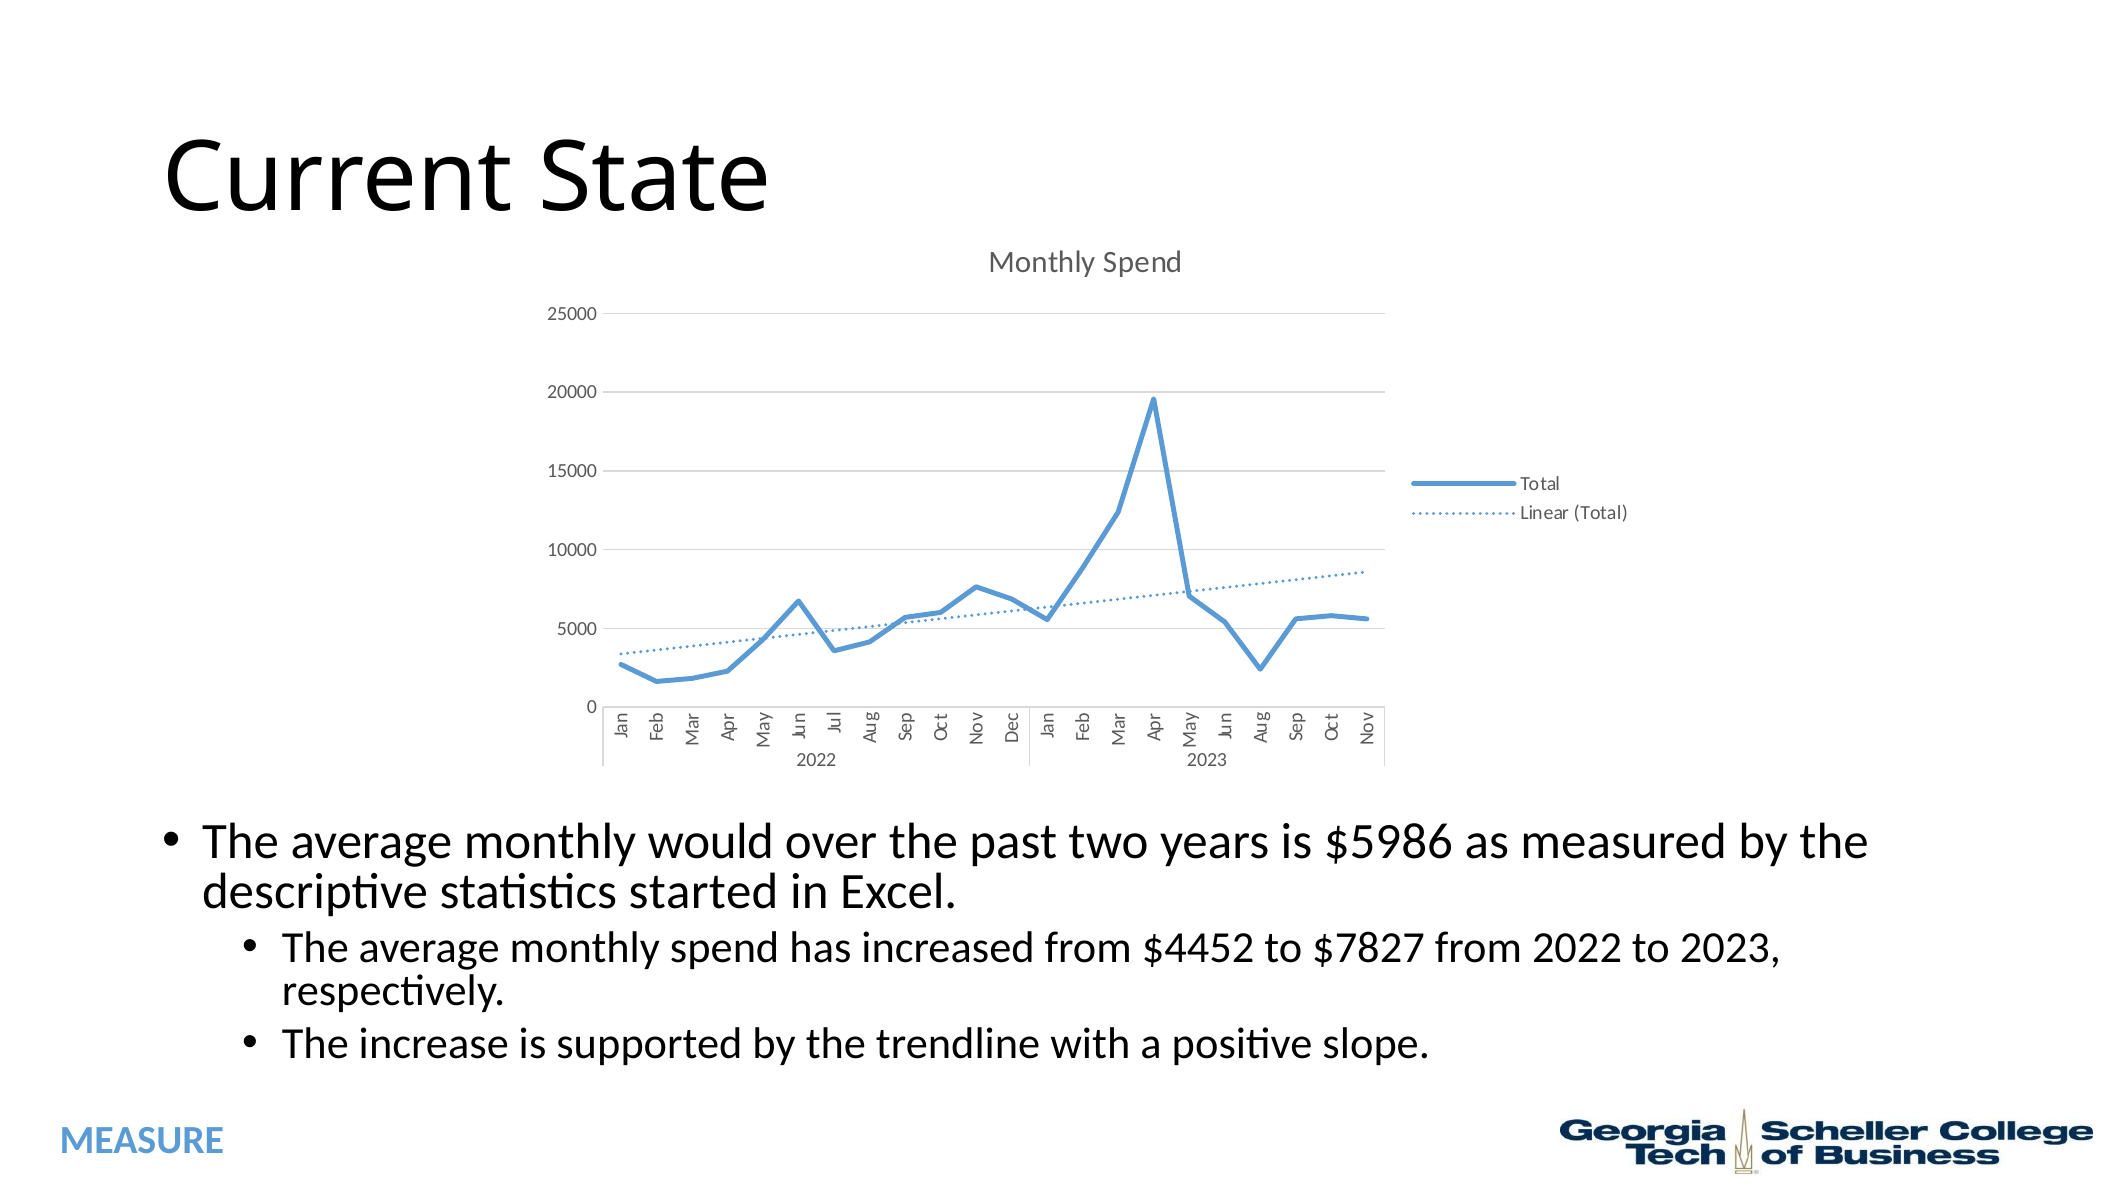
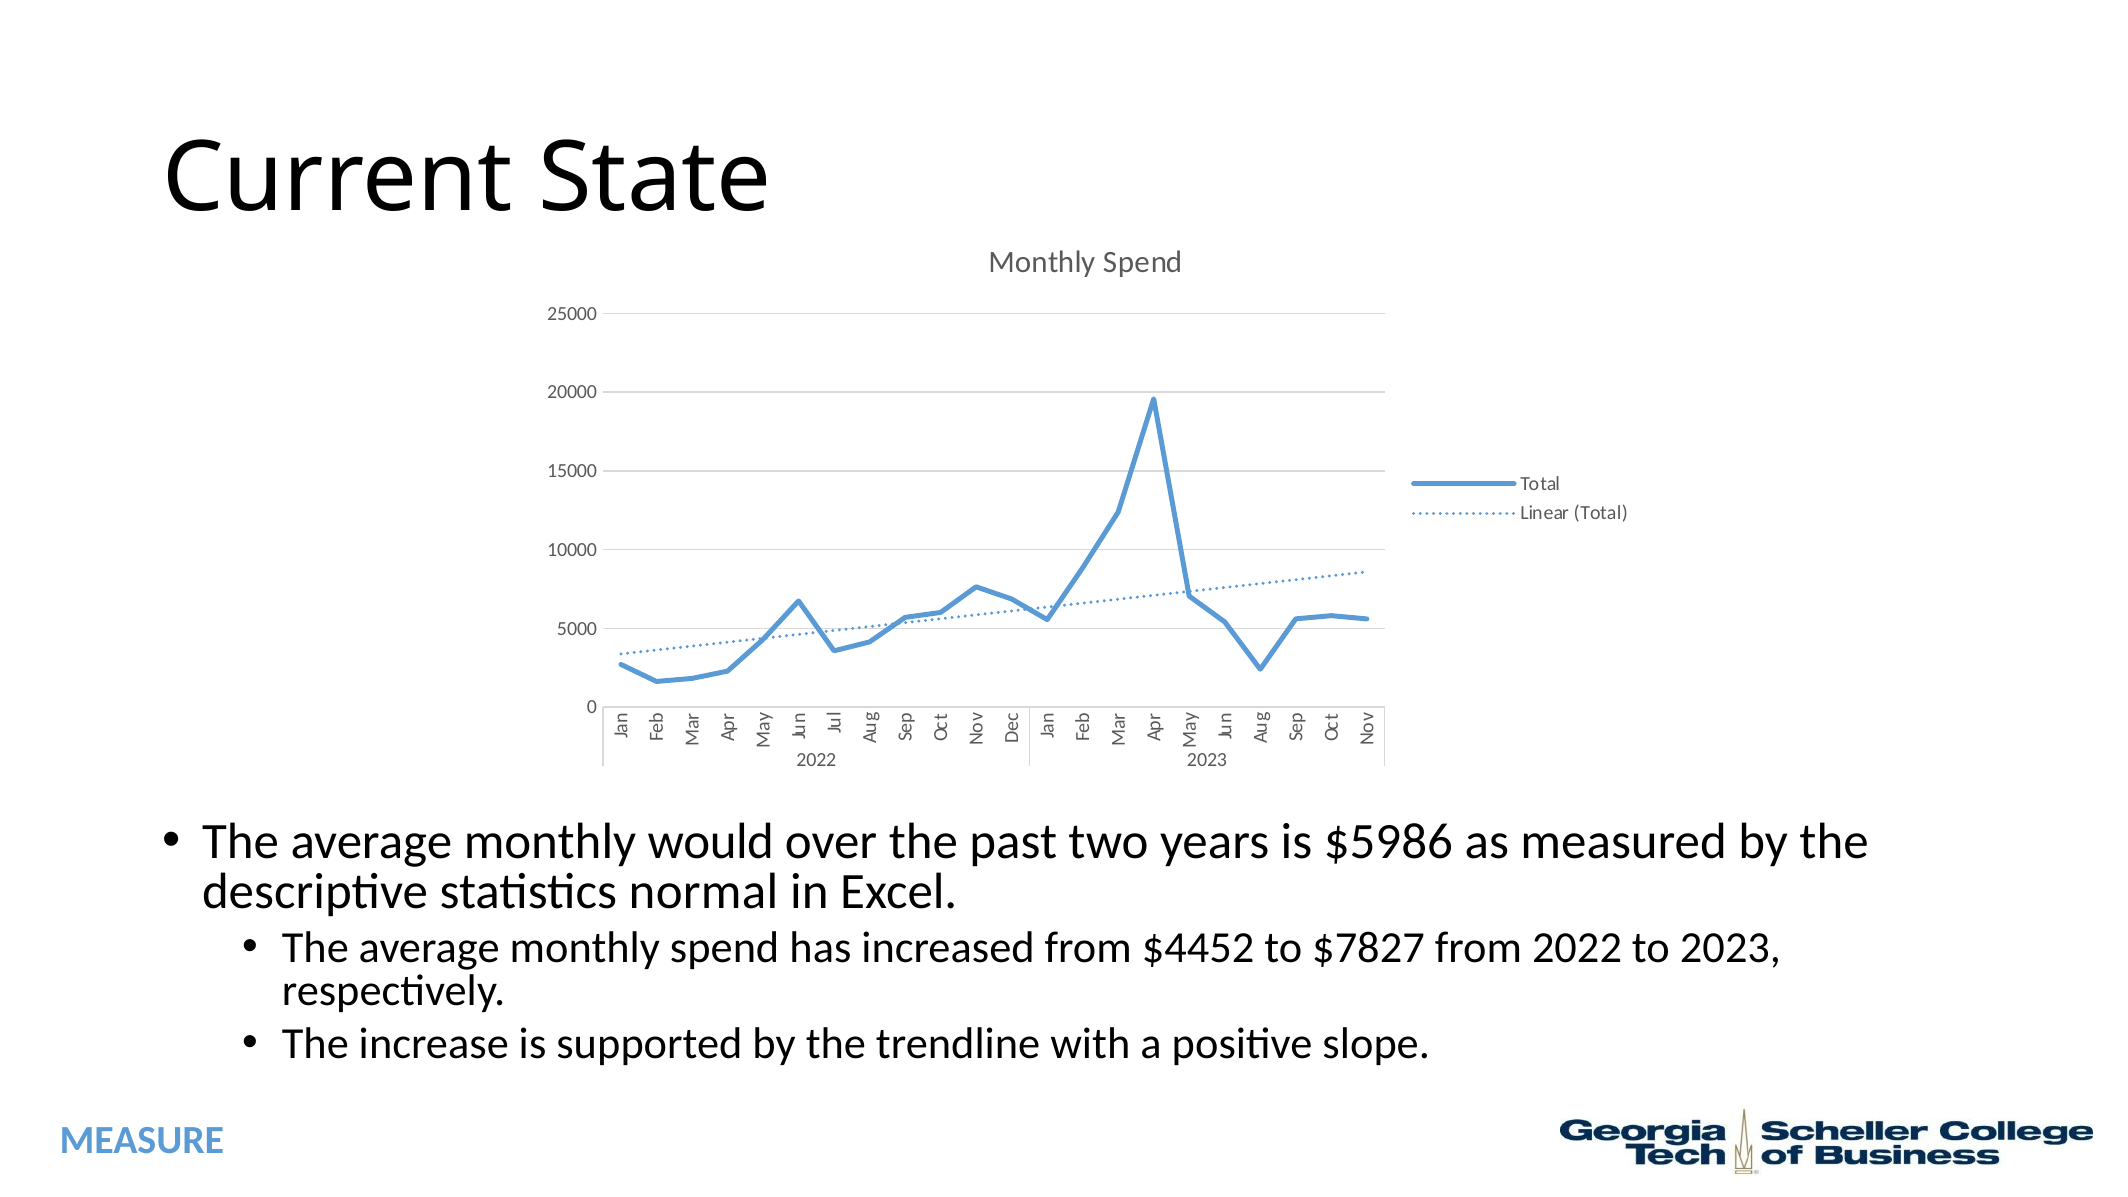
started: started -> normal
